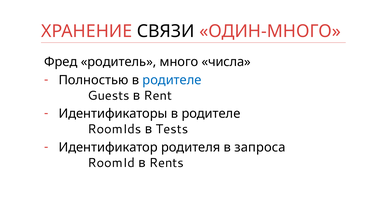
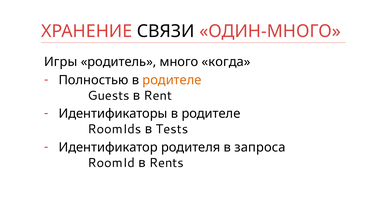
Фред: Фред -> Игры
числа: числа -> когда
родителе at (172, 80) colour: blue -> orange
